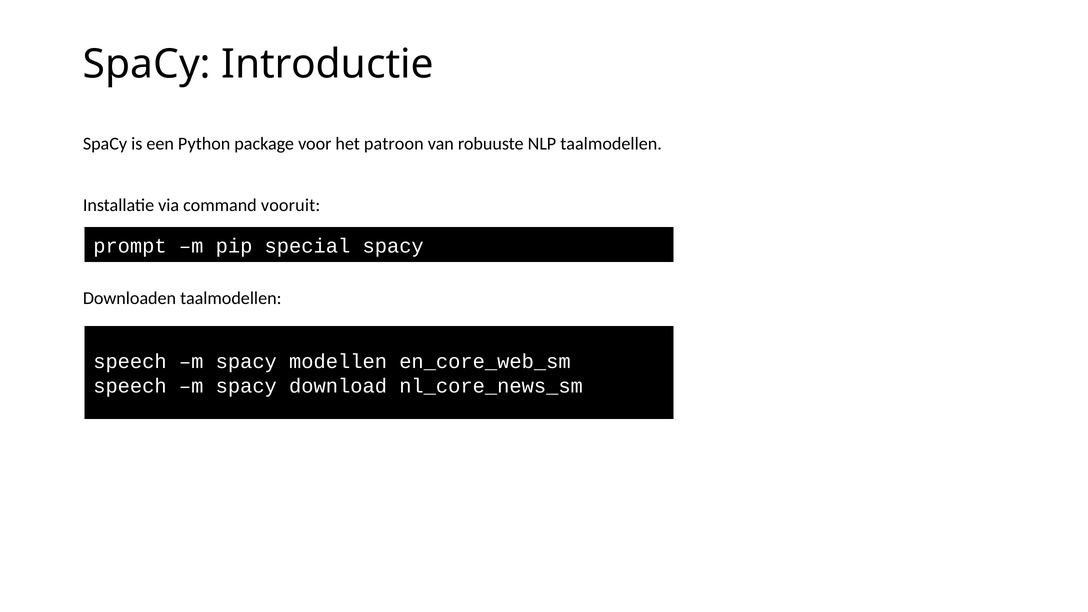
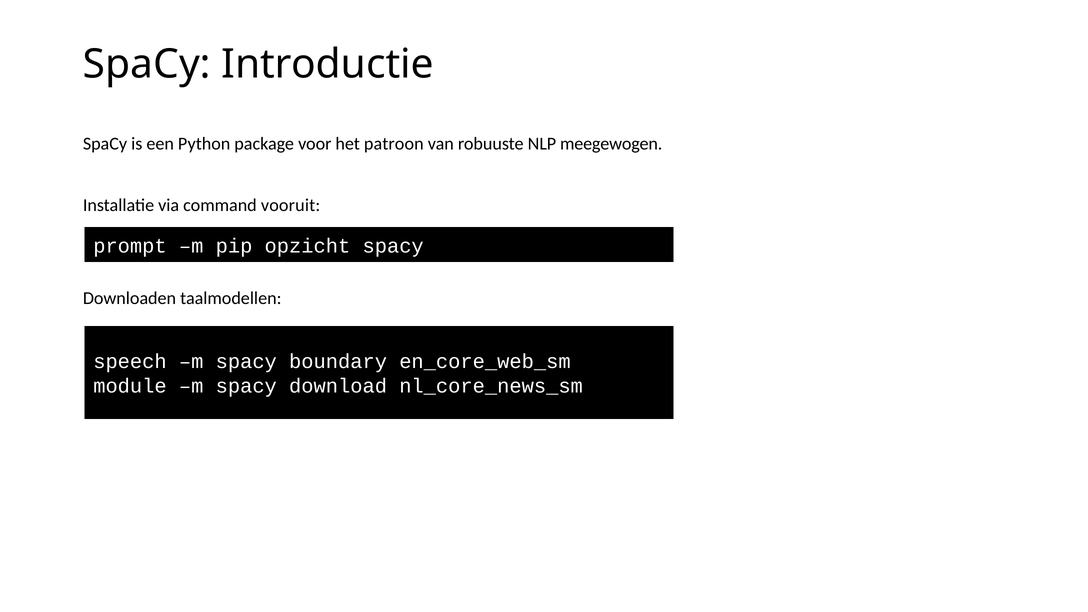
NLP taalmodellen: taalmodellen -> meegewogen
special: special -> opzicht
modellen: modellen -> boundary
speech at (130, 386): speech -> module
